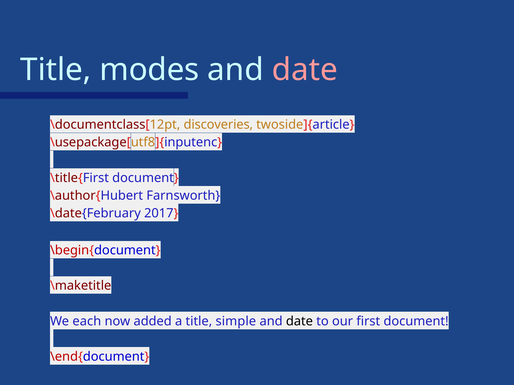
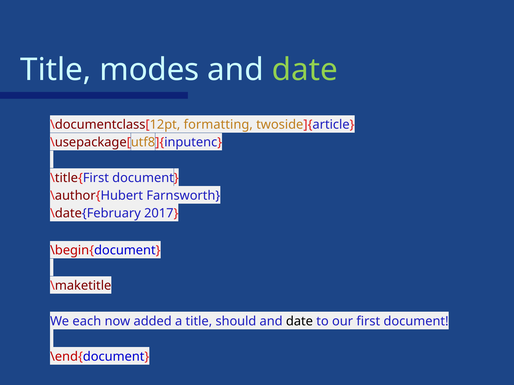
date at (305, 70) colour: pink -> light green
discoveries: discoveries -> formatting
simple: simple -> should
